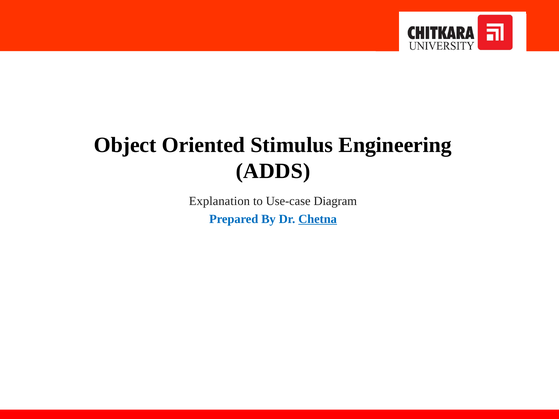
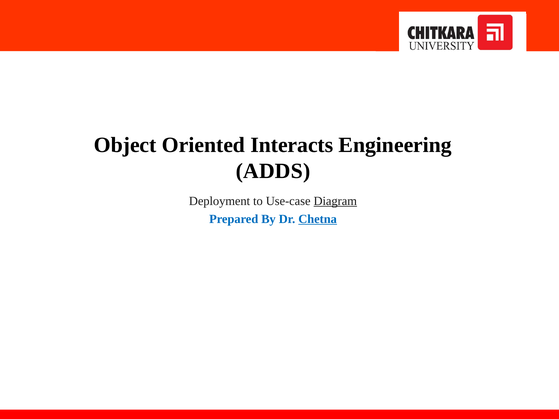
Stimulus: Stimulus -> Interacts
Explanation: Explanation -> Deployment
Diagram underline: none -> present
